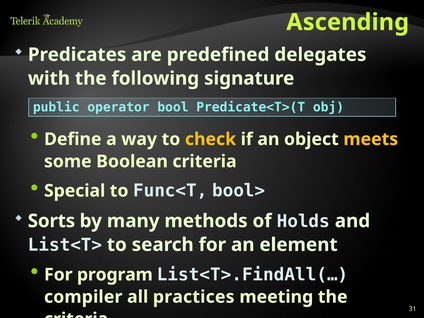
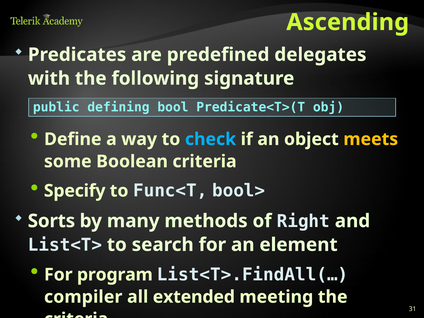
operator: operator -> defining
check colour: yellow -> light blue
Special: Special -> Specify
Holds: Holds -> Right
practices: practices -> extended
